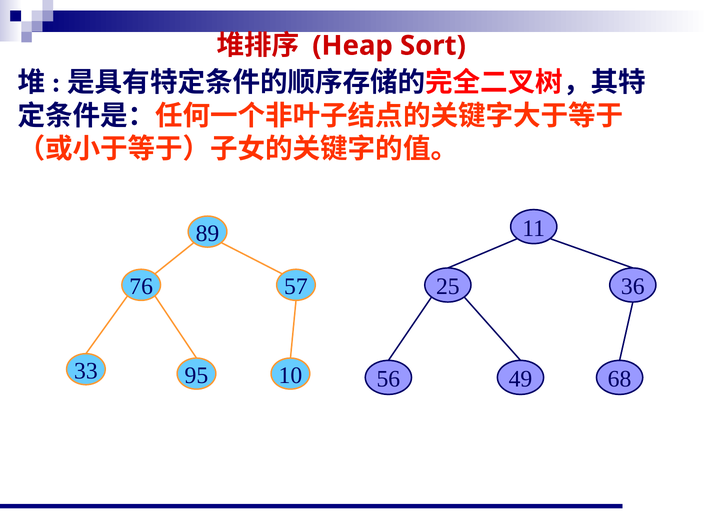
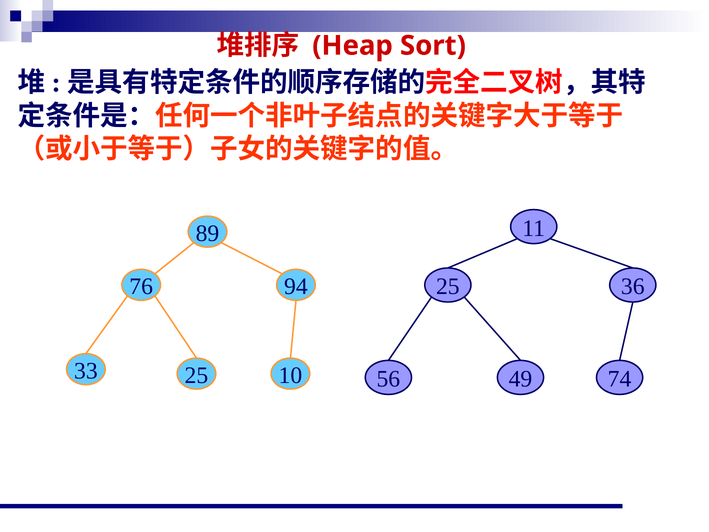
57: 57 -> 94
33 95: 95 -> 25
68: 68 -> 74
